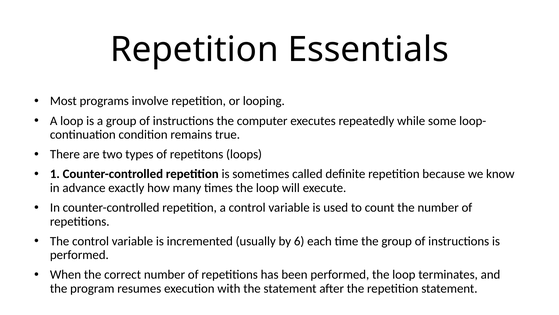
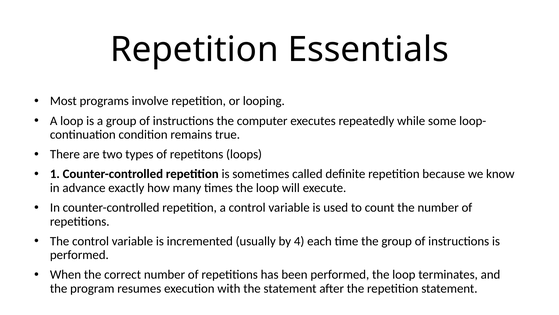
6: 6 -> 4
